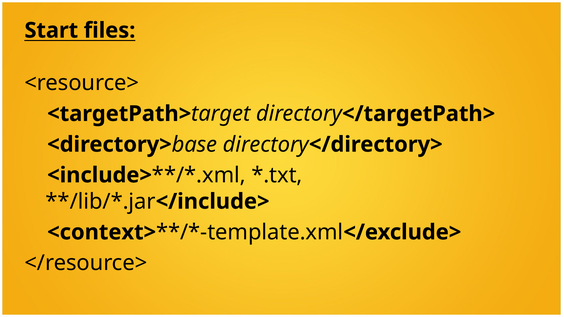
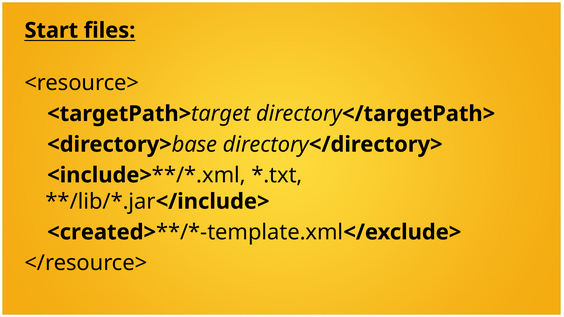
<context>: <context> -> <created>
